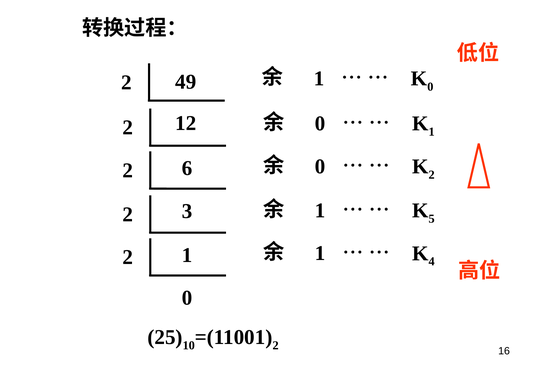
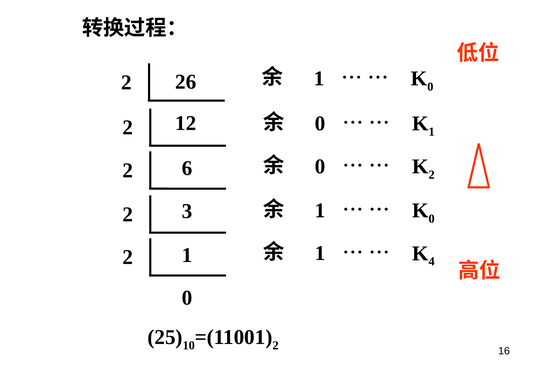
49: 49 -> 26
5 at (432, 219): 5 -> 0
